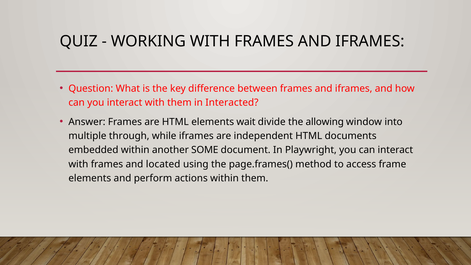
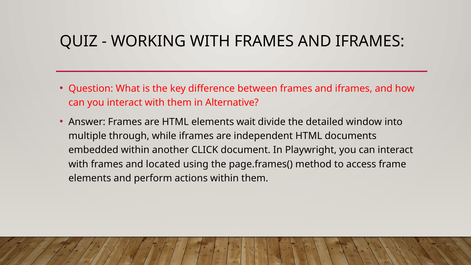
Interacted: Interacted -> Alternative
allowing: allowing -> detailed
SOME: SOME -> CLICK
